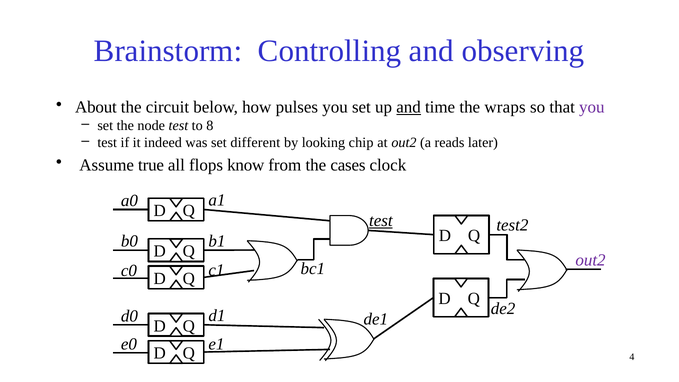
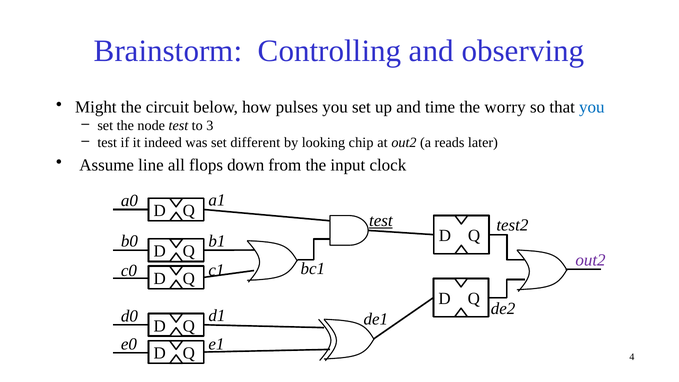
About: About -> Might
and at (409, 107) underline: present -> none
wraps: wraps -> worry
you at (592, 107) colour: purple -> blue
8: 8 -> 3
true: true -> line
know: know -> down
cases: cases -> input
